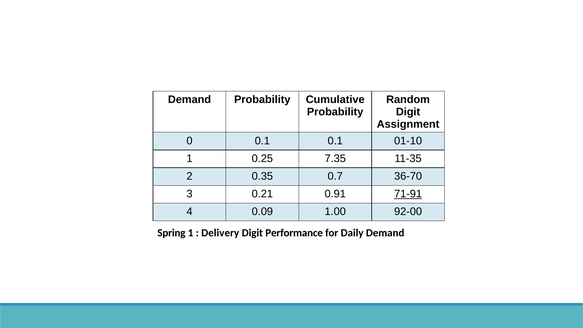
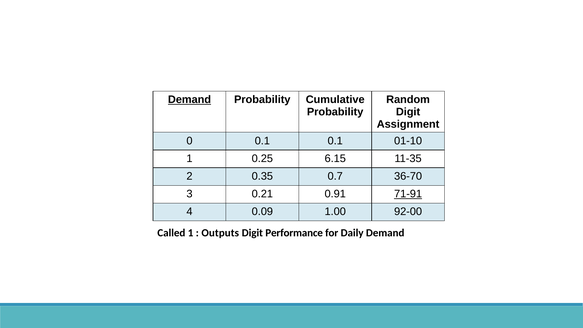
Demand at (189, 100) underline: none -> present
7.35: 7.35 -> 6.15
Spring: Spring -> Called
Delivery: Delivery -> Outputs
